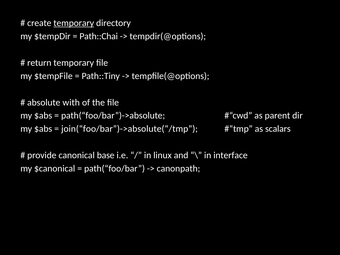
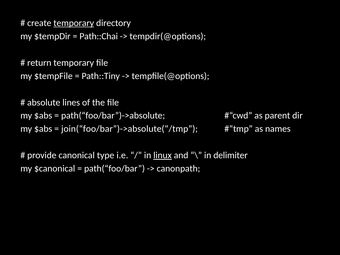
with: with -> lines
scalars: scalars -> names
base: base -> type
linux underline: none -> present
interface: interface -> delimiter
